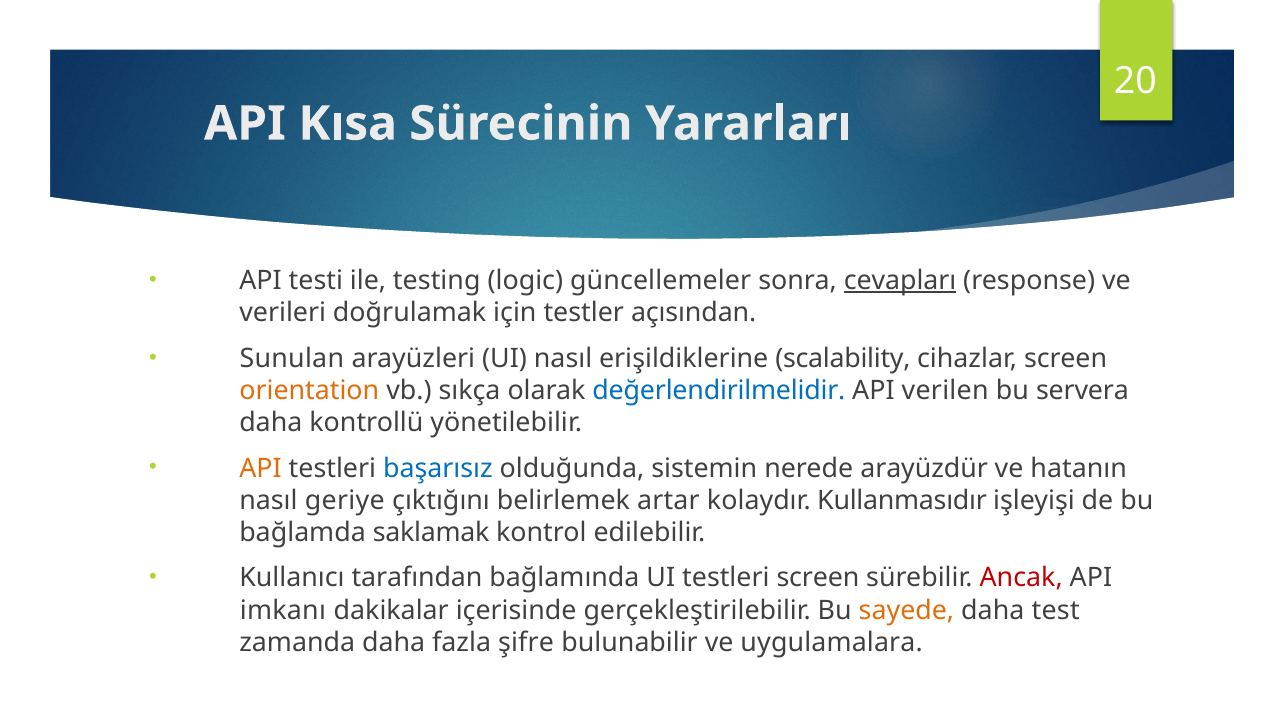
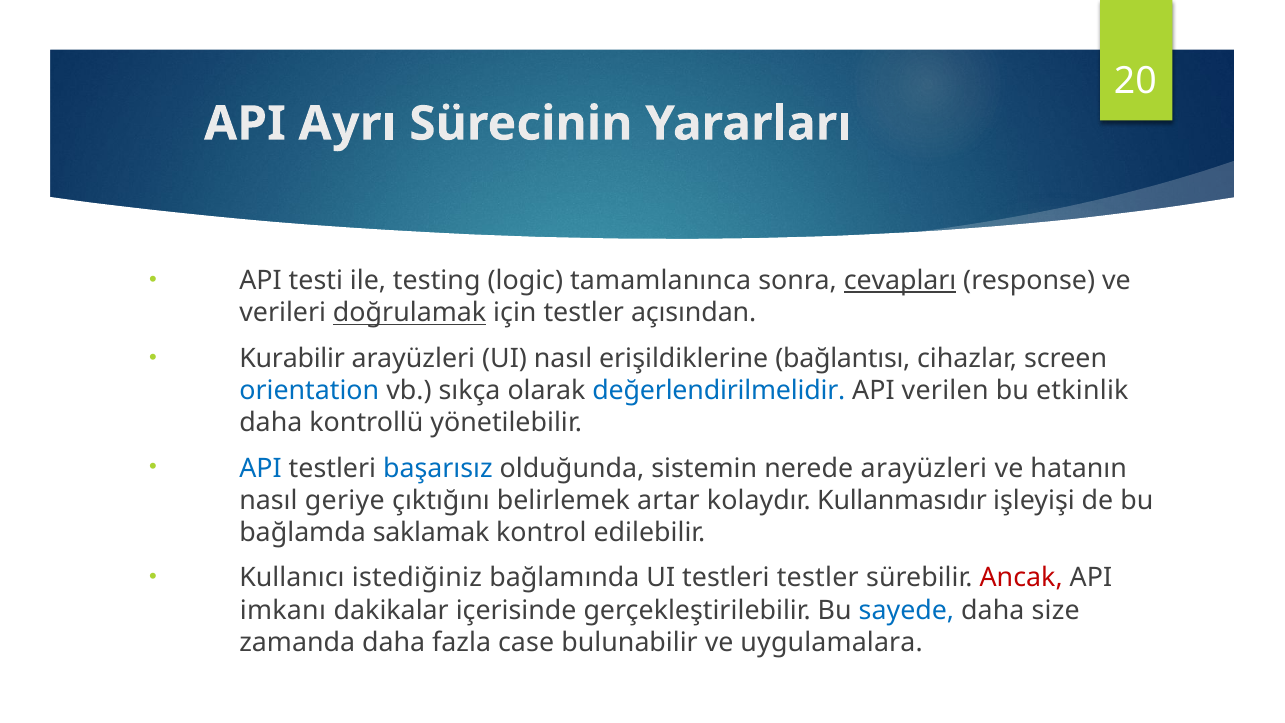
Kısa: Kısa -> Ayrı
güncellemeler: güncellemeler -> tamamlanınca
doğrulamak underline: none -> present
Sunulan: Sunulan -> Kurabilir
scalability: scalability -> bağlantısı
orientation colour: orange -> blue
servera: servera -> etkinlik
API at (261, 468) colour: orange -> blue
nerede arayüzdür: arayüzdür -> arayüzleri
tarafından: tarafından -> istediğiniz
testleri screen: screen -> testler
sayede colour: orange -> blue
test: test -> size
şifre: şifre -> case
